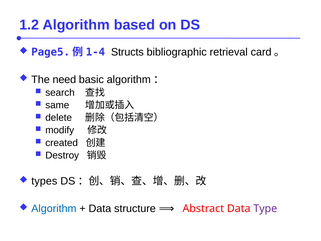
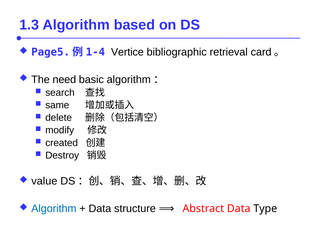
1.2: 1.2 -> 1.3
Structs: Structs -> Vertice
types: types -> value
Type colour: purple -> black
